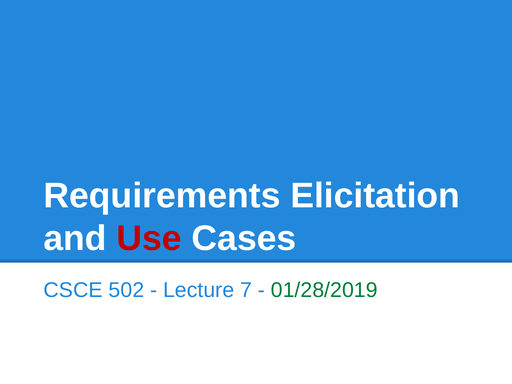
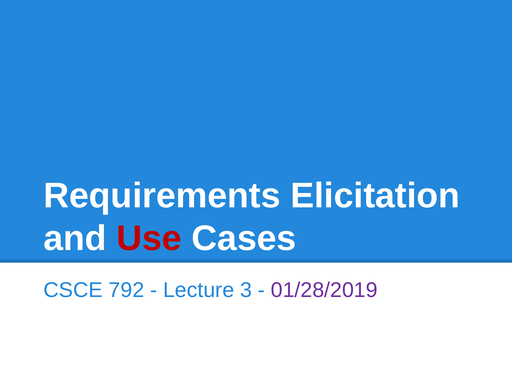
502: 502 -> 792
7: 7 -> 3
01/28/2019 colour: green -> purple
